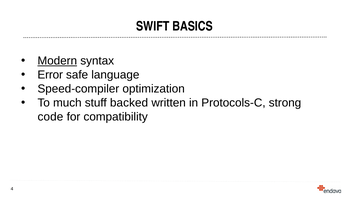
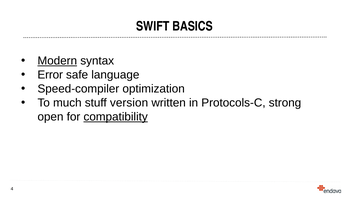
backed: backed -> version
code: code -> open
compatibility underline: none -> present
